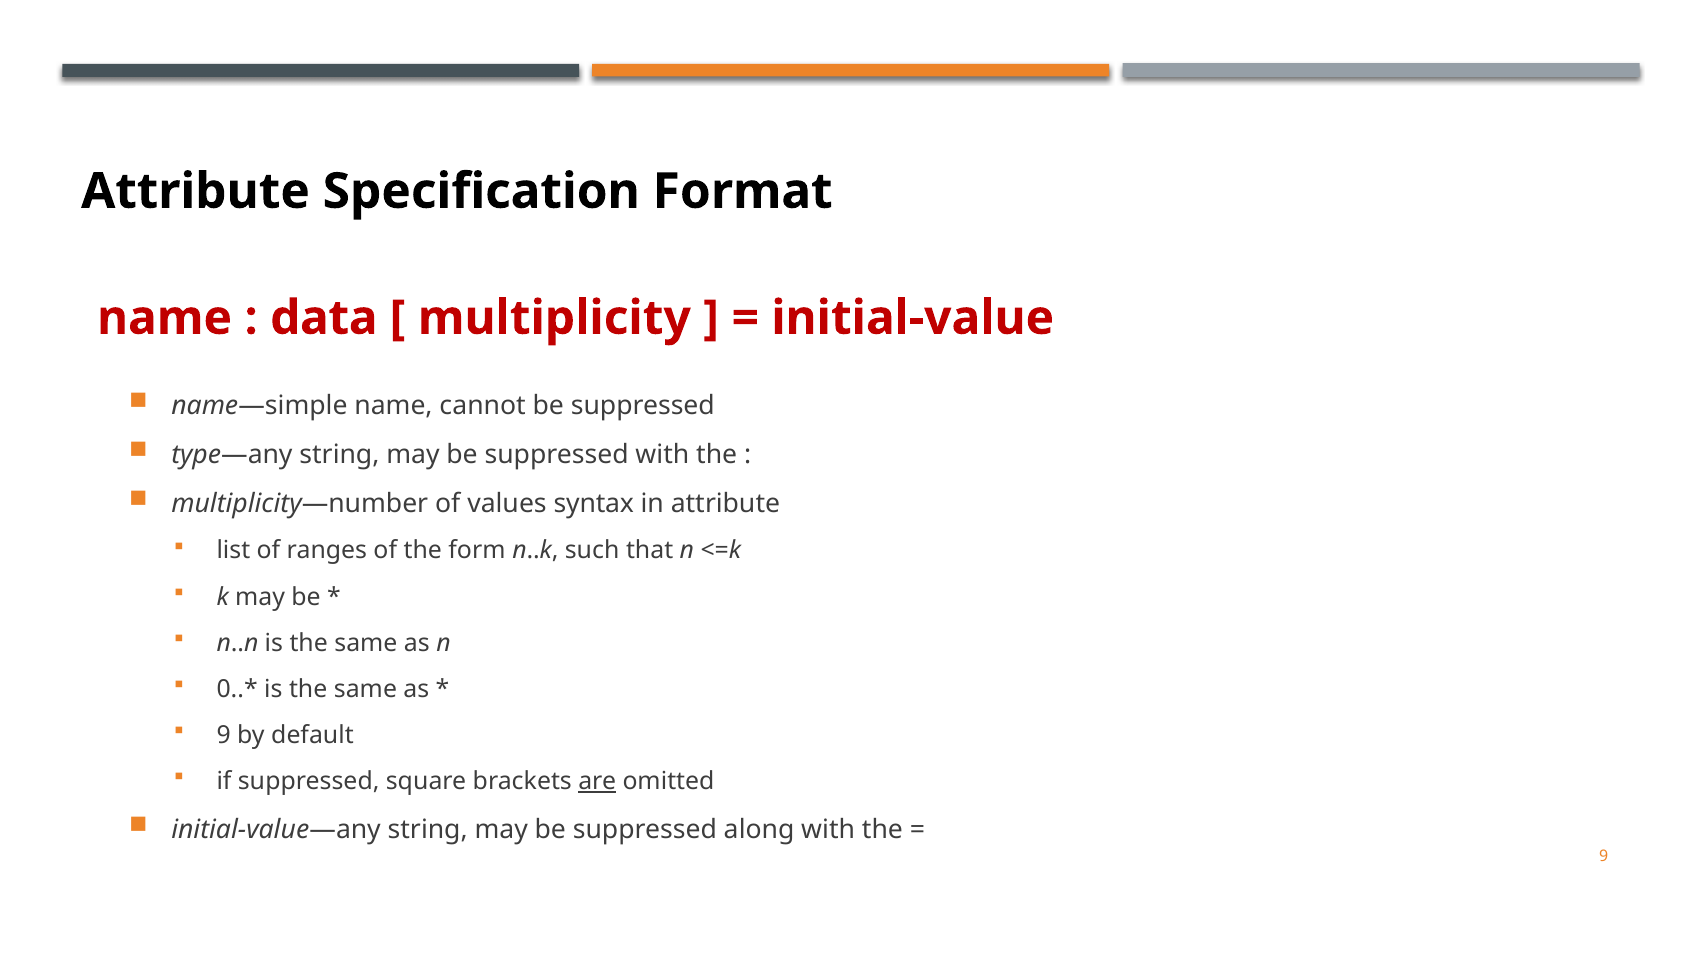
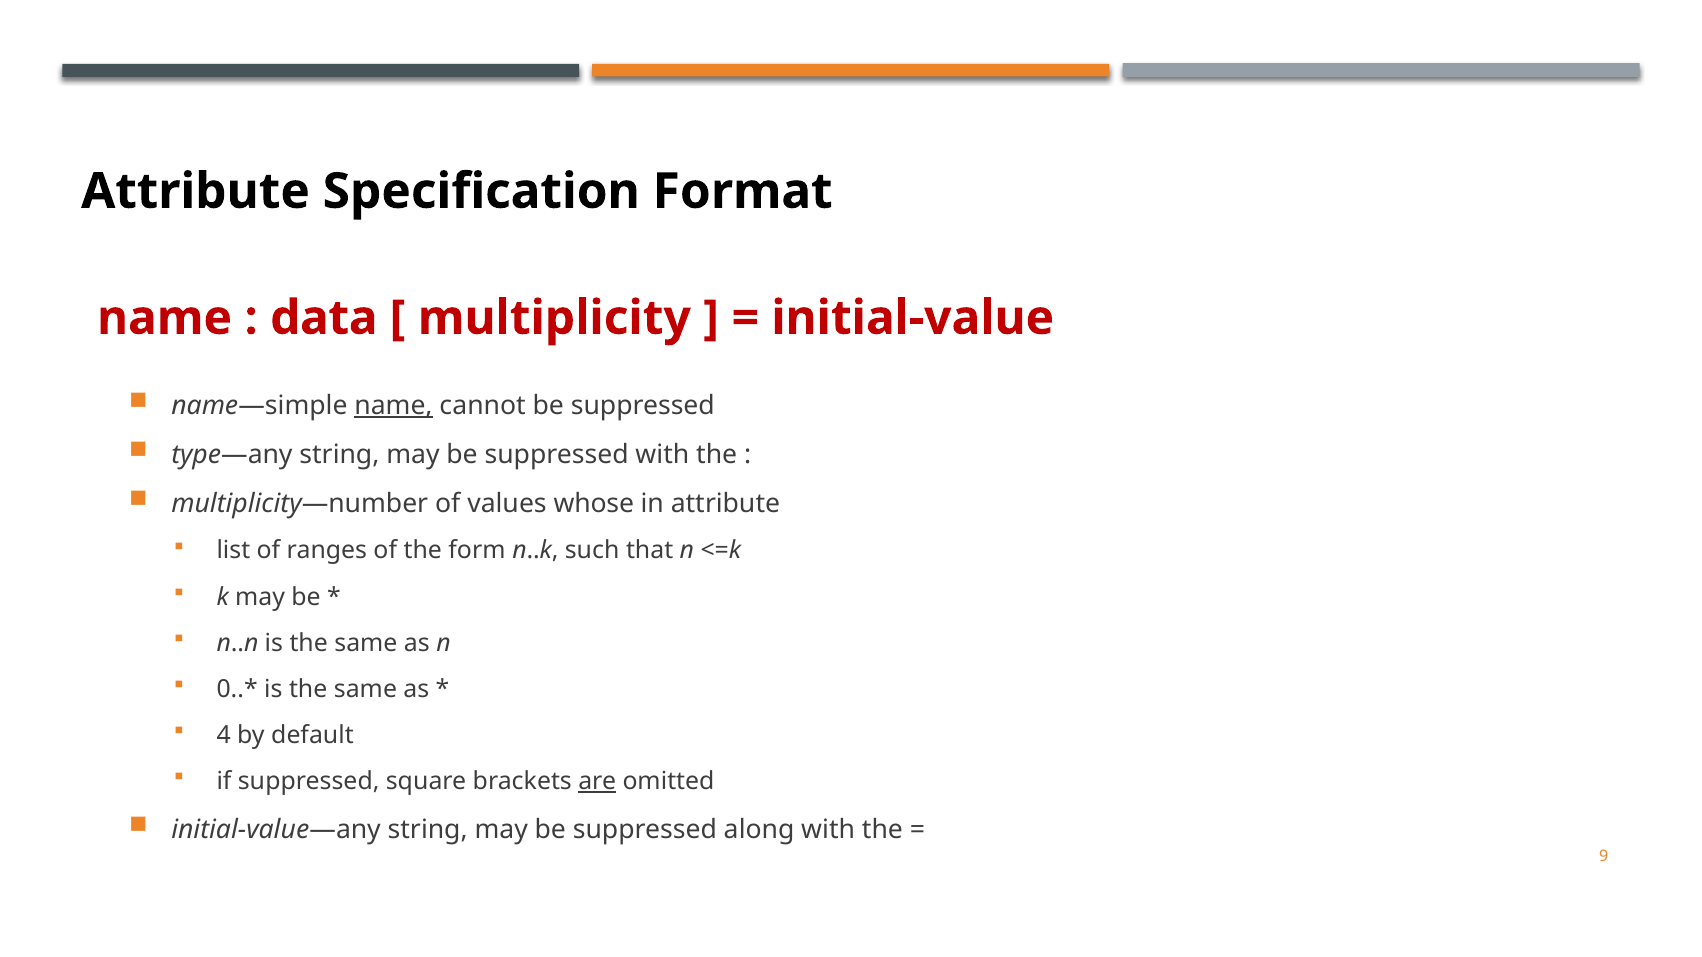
name at (394, 406) underline: none -> present
syntax: syntax -> whose
9 at (224, 735): 9 -> 4
